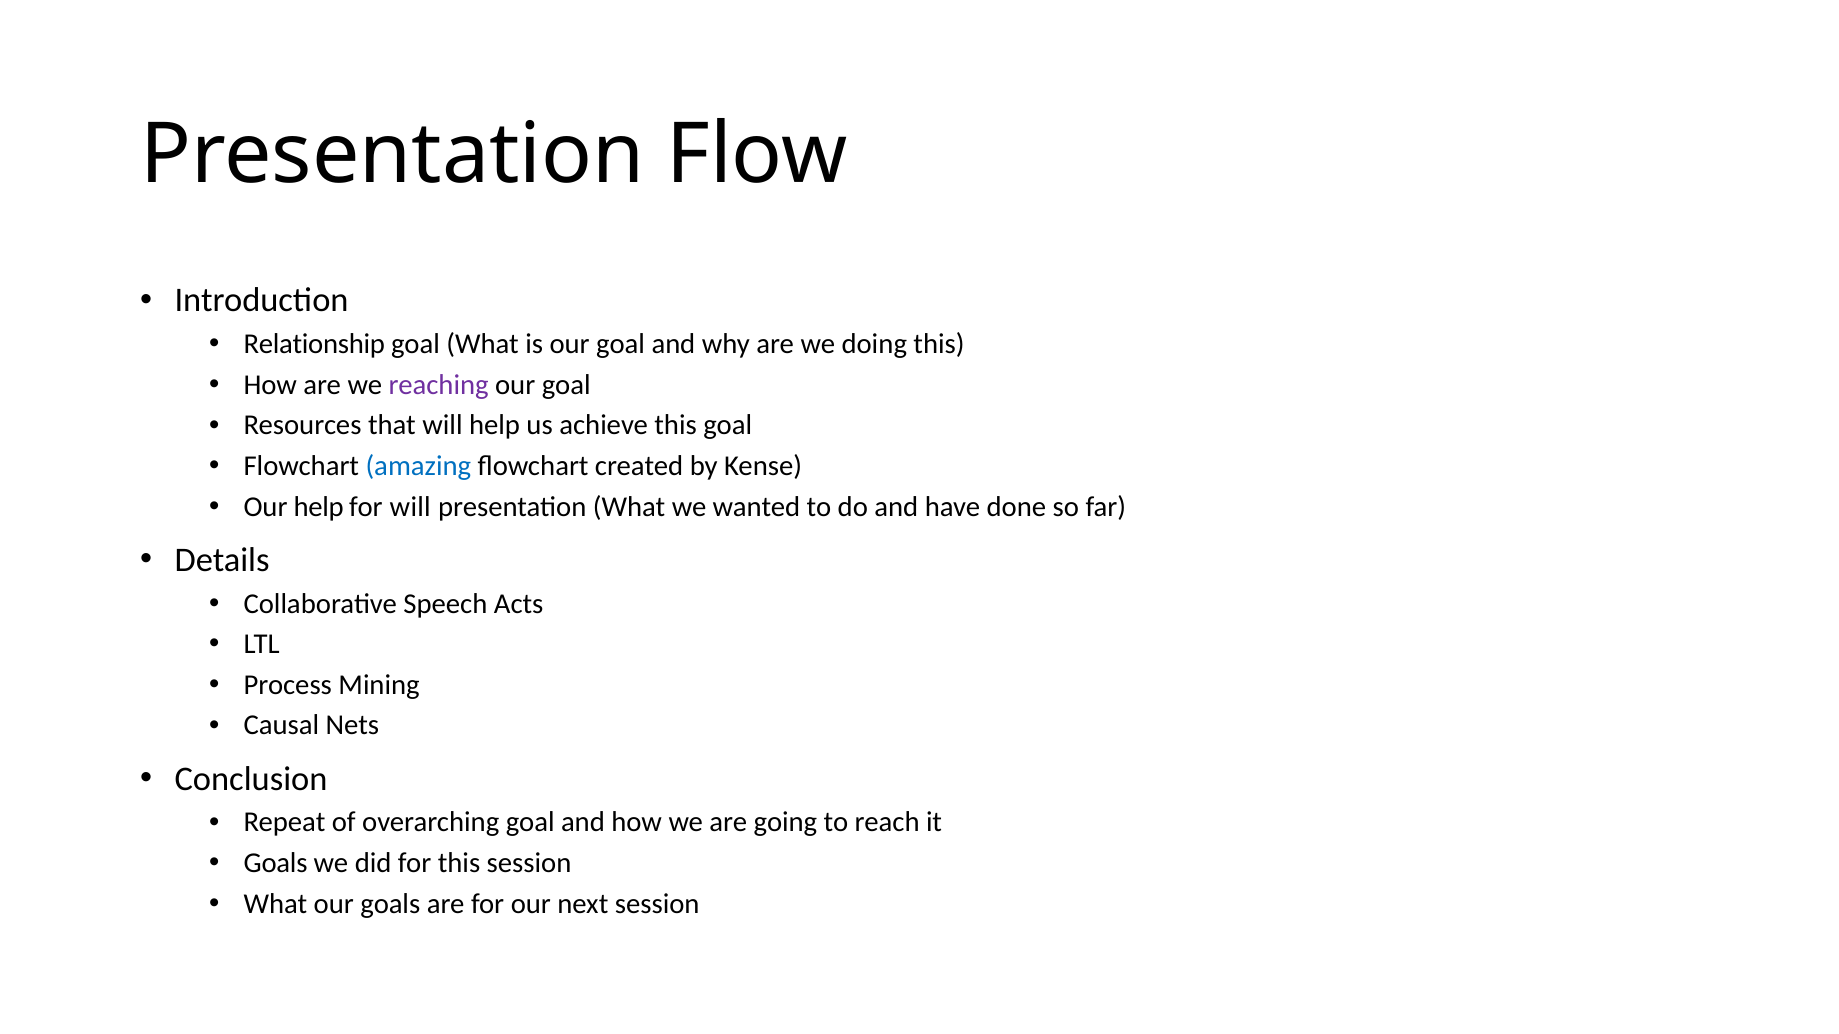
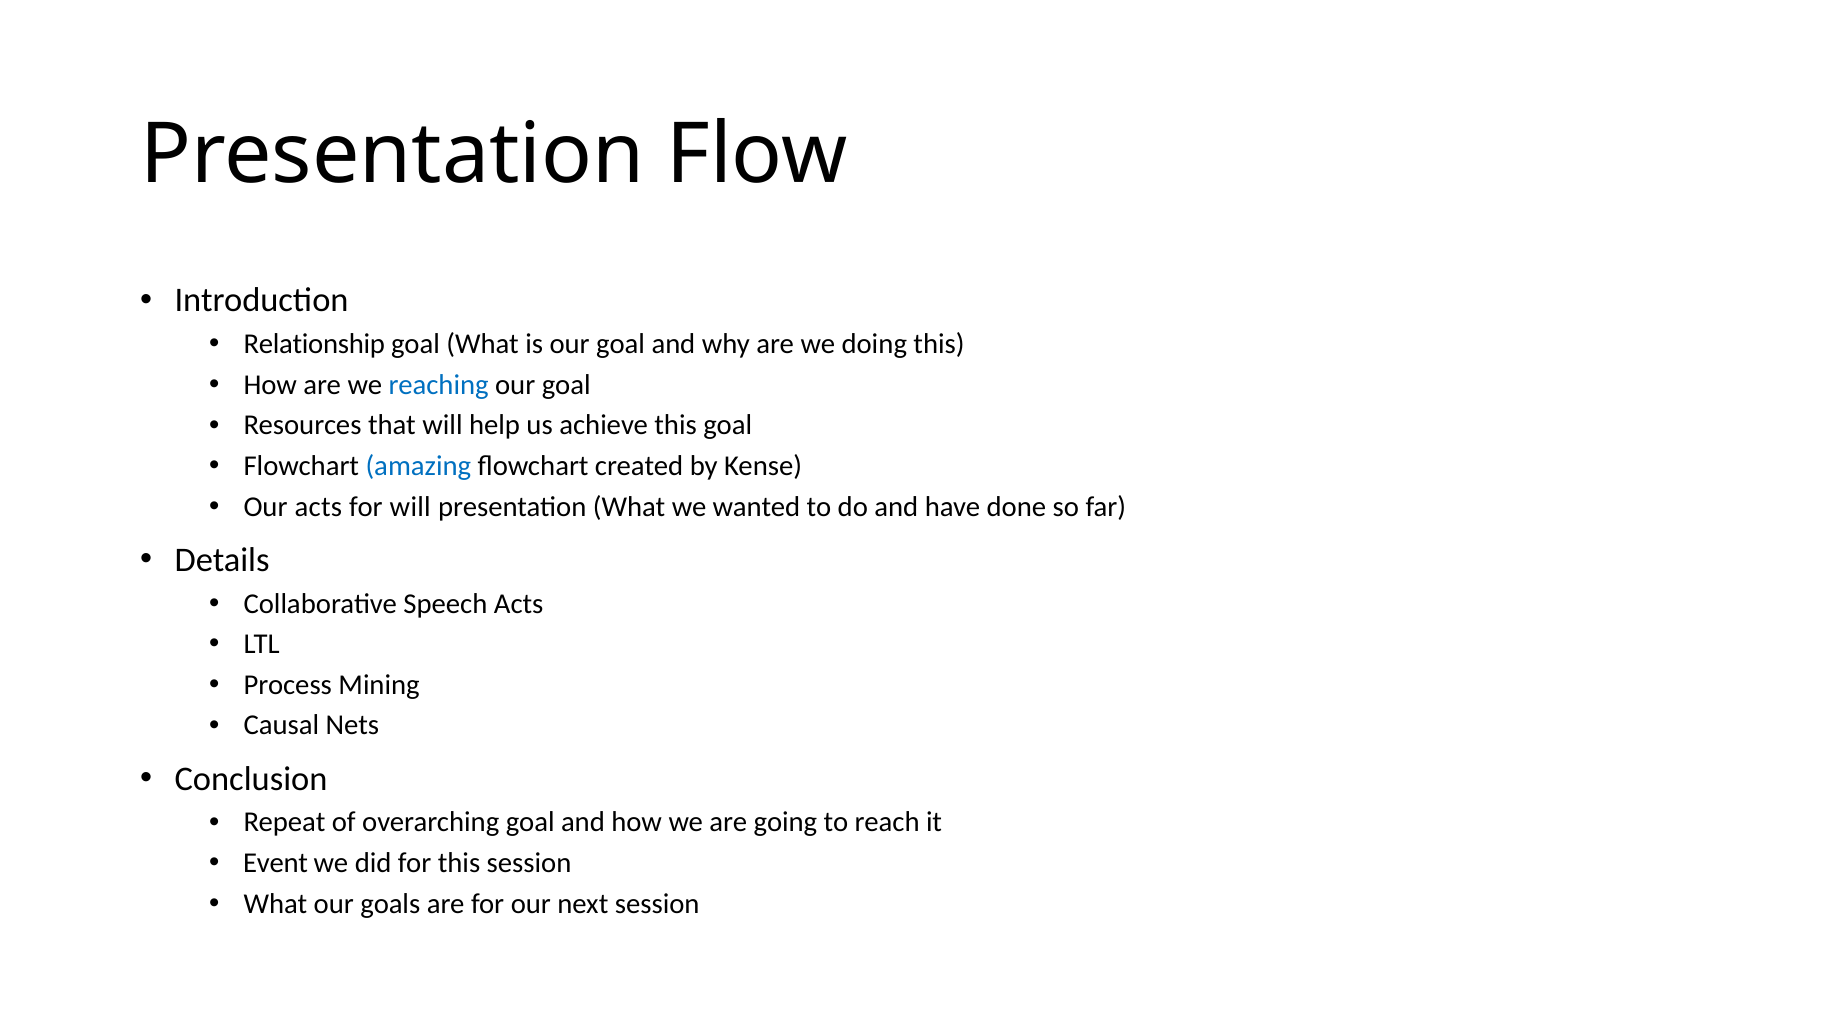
reaching colour: purple -> blue
Our help: help -> acts
Goals at (276, 863): Goals -> Event
